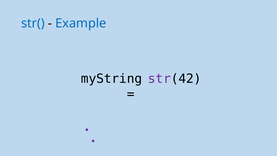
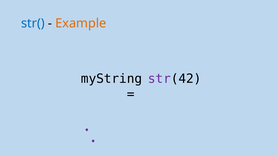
Example colour: blue -> orange
